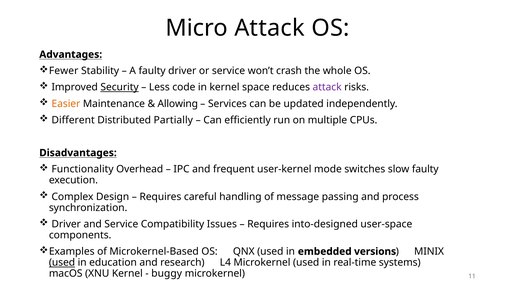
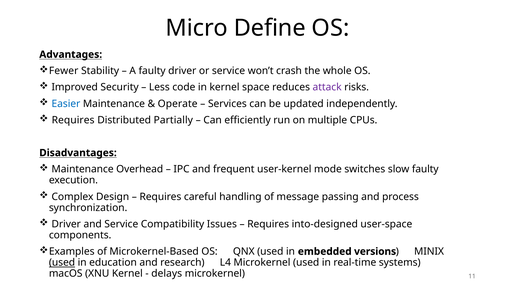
Micro Attack: Attack -> Define
Security underline: present -> none
Easier colour: orange -> blue
Allowing: Allowing -> Operate
Different at (73, 120): Different -> Requires
Functionality at (83, 169): Functionality -> Maintenance
buggy: buggy -> delays
